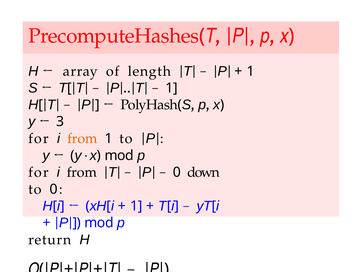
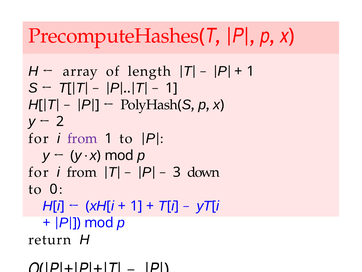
3: 3 -> 2
from at (82, 138) colour: orange -> purple
0 at (177, 172): 0 -> 3
